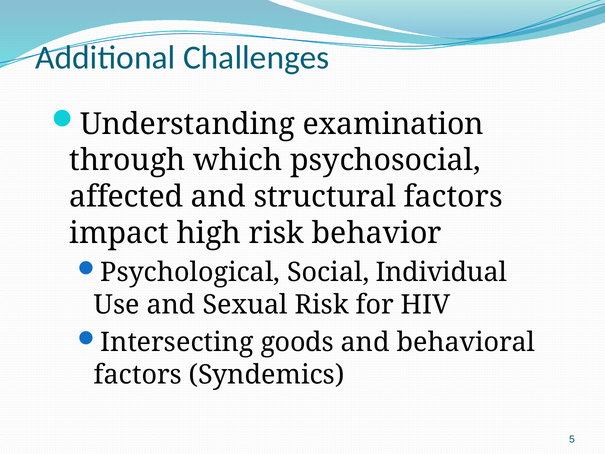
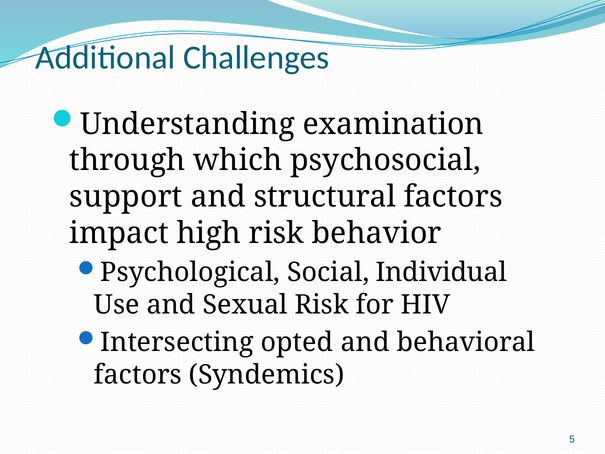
affected: affected -> support
goods: goods -> opted
